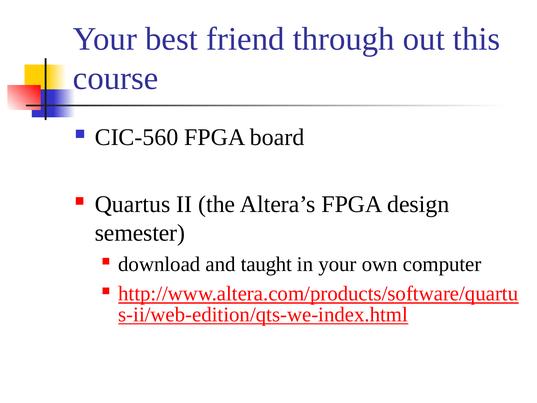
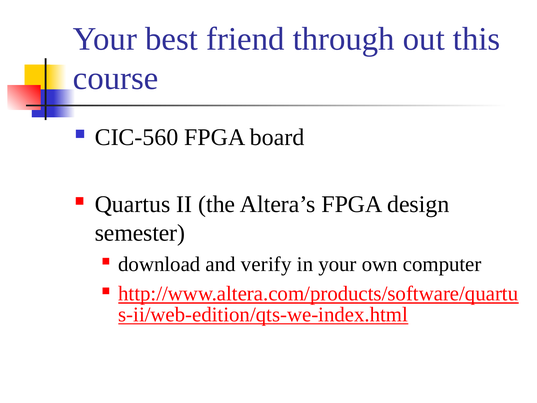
taught: taught -> verify
